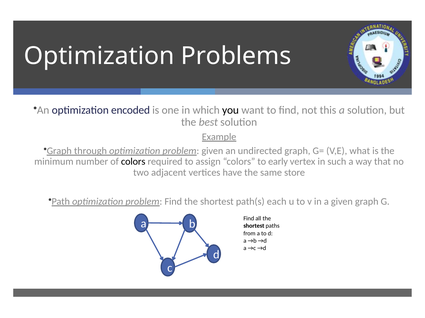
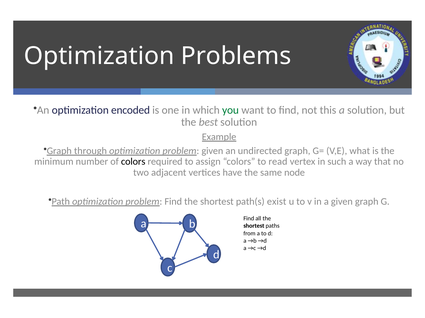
you colour: black -> green
early: early -> read
store: store -> node
each: each -> exist
